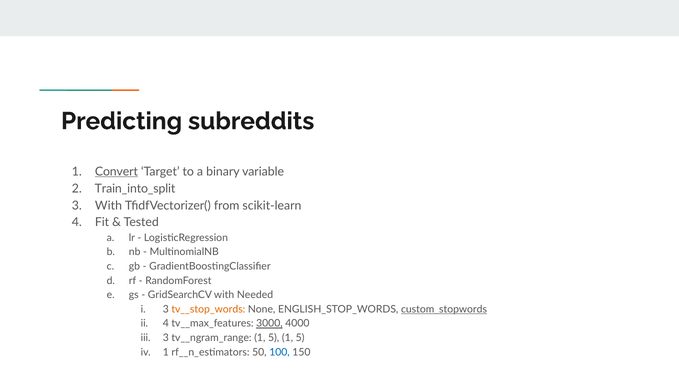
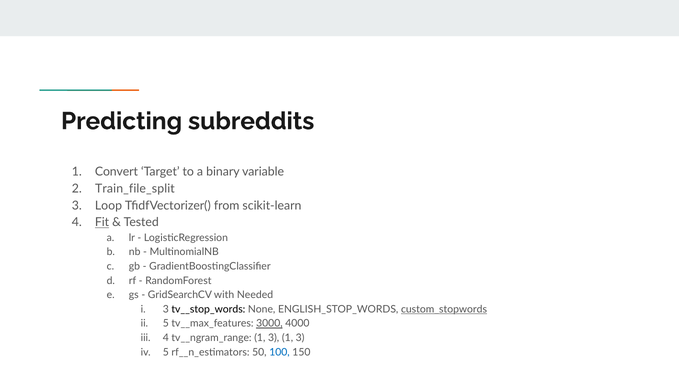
Convert underline: present -> none
Train_into_split: Train_into_split -> Train_file_split
3 With: With -> Loop
Fit underline: none -> present
tv__stop_words colour: orange -> black
4 at (166, 323): 4 -> 5
3 at (166, 338): 3 -> 4
tv__ngram_range 1 5: 5 -> 3
5 at (300, 338): 5 -> 3
1 at (166, 352): 1 -> 5
